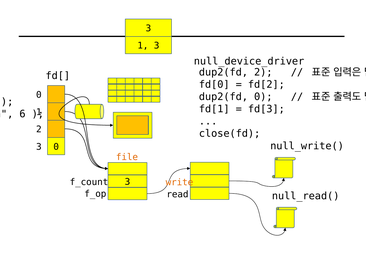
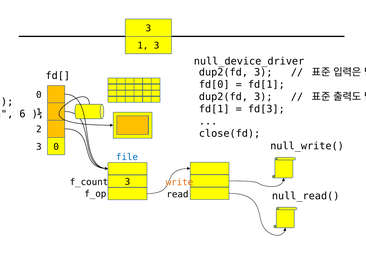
2 at (263, 72): 2 -> 3
fd[2 at (266, 84): fd[2 -> fd[1
0 at (263, 97): 0 -> 3
file colour: orange -> blue
